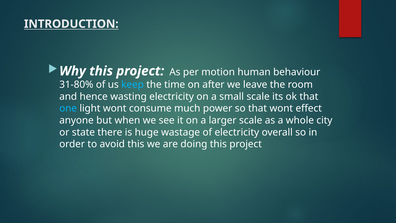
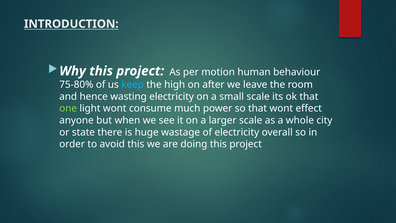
31-80%: 31-80% -> 75-80%
time: time -> high
one colour: light blue -> light green
